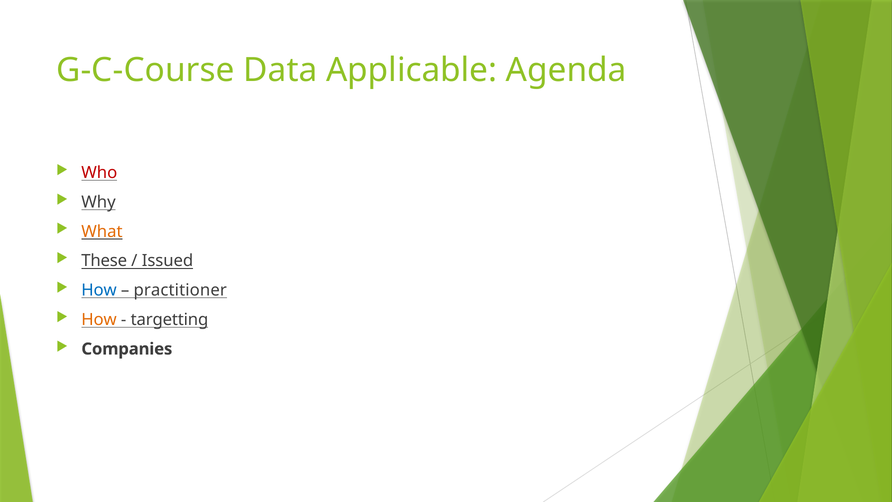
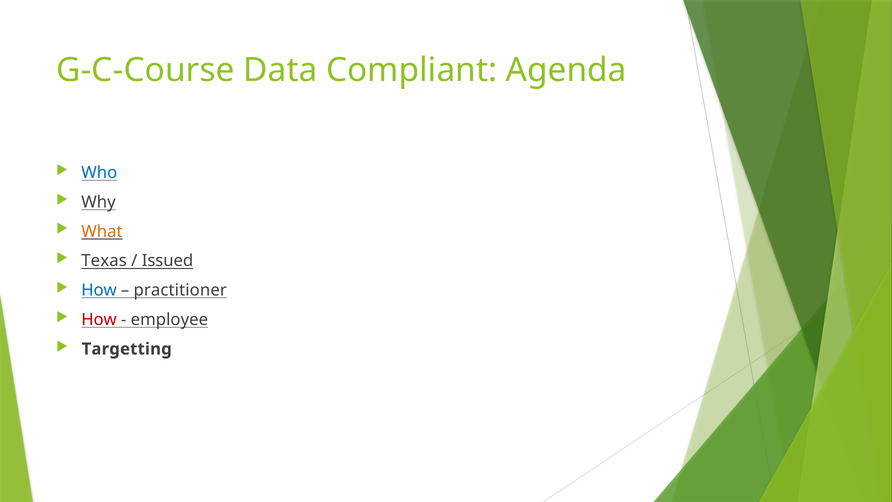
Applicable: Applicable -> Compliant
Who colour: red -> blue
These: These -> Texas
How at (99, 319) colour: orange -> red
targetting: targetting -> employee
Companies: Companies -> Targetting
